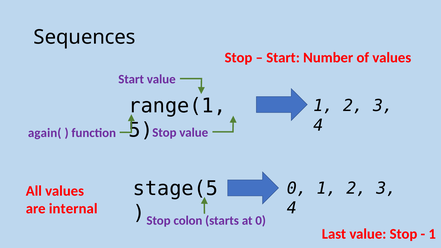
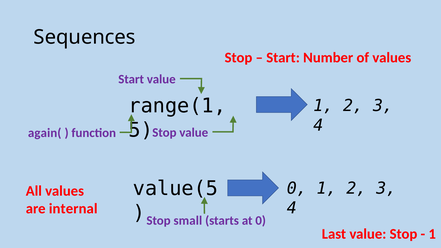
stage(5: stage(5 -> value(5
colon: colon -> small
